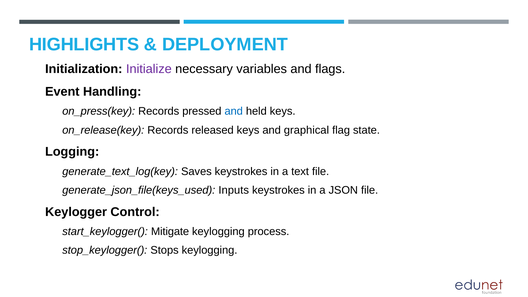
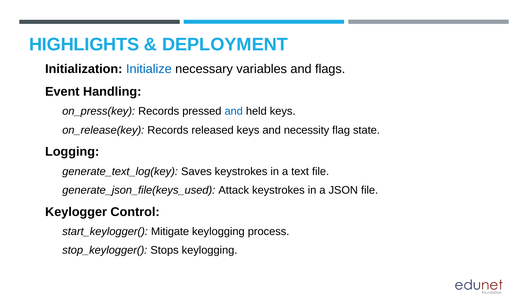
Initialize colour: purple -> blue
graphical: graphical -> necessity
Inputs: Inputs -> Attack
